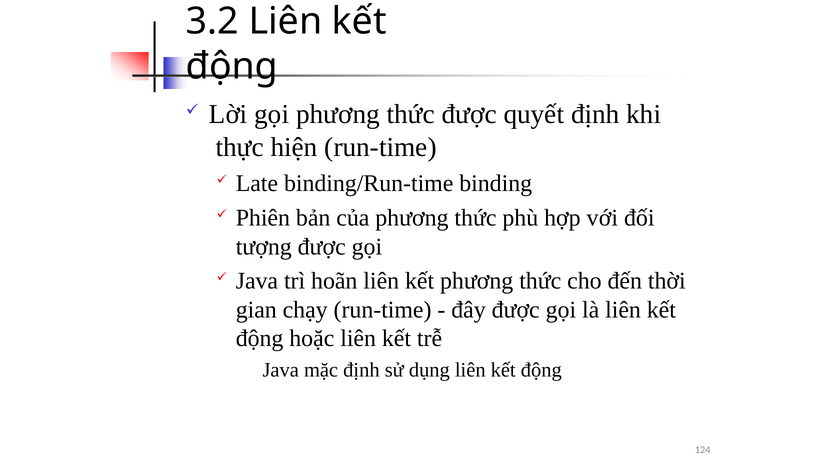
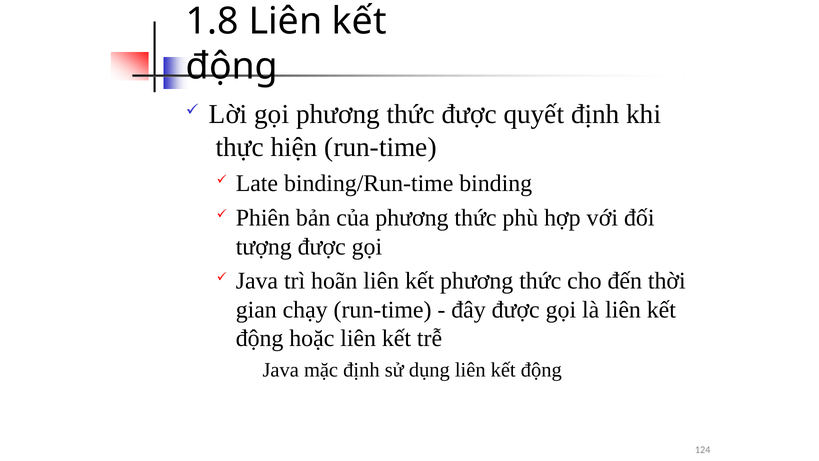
3.2: 3.2 -> 1.8
